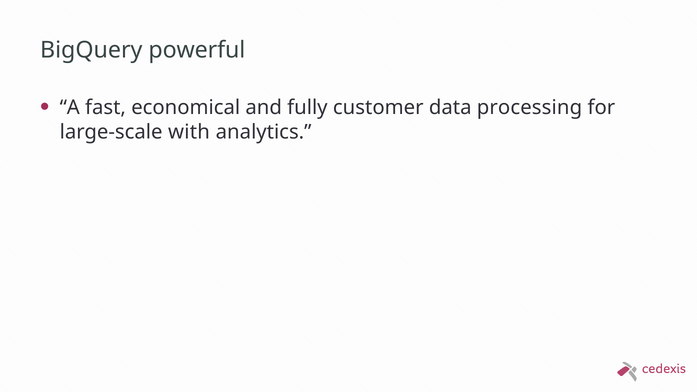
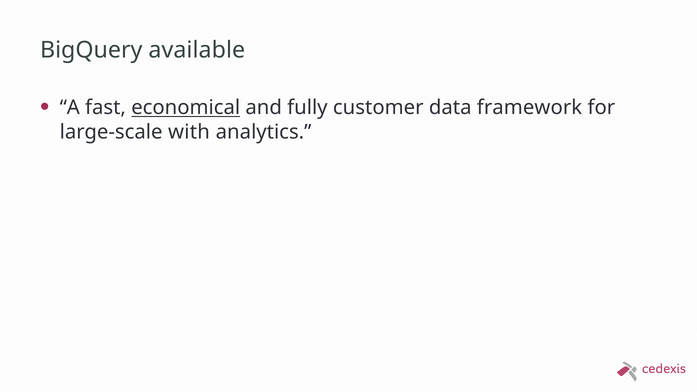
powerful: powerful -> available
economical underline: none -> present
processing: processing -> framework
